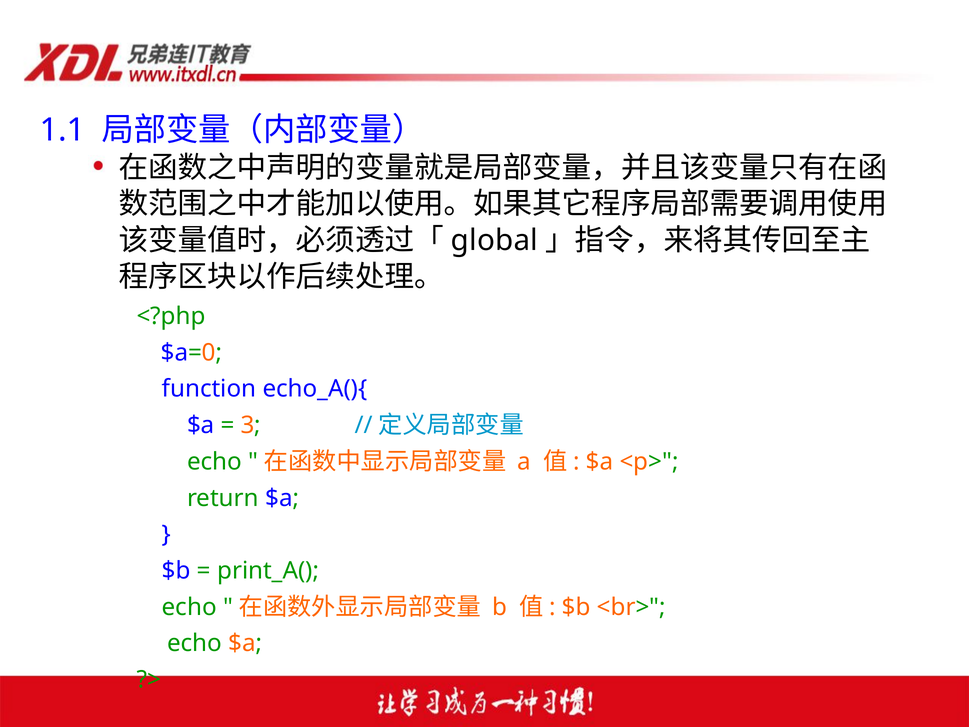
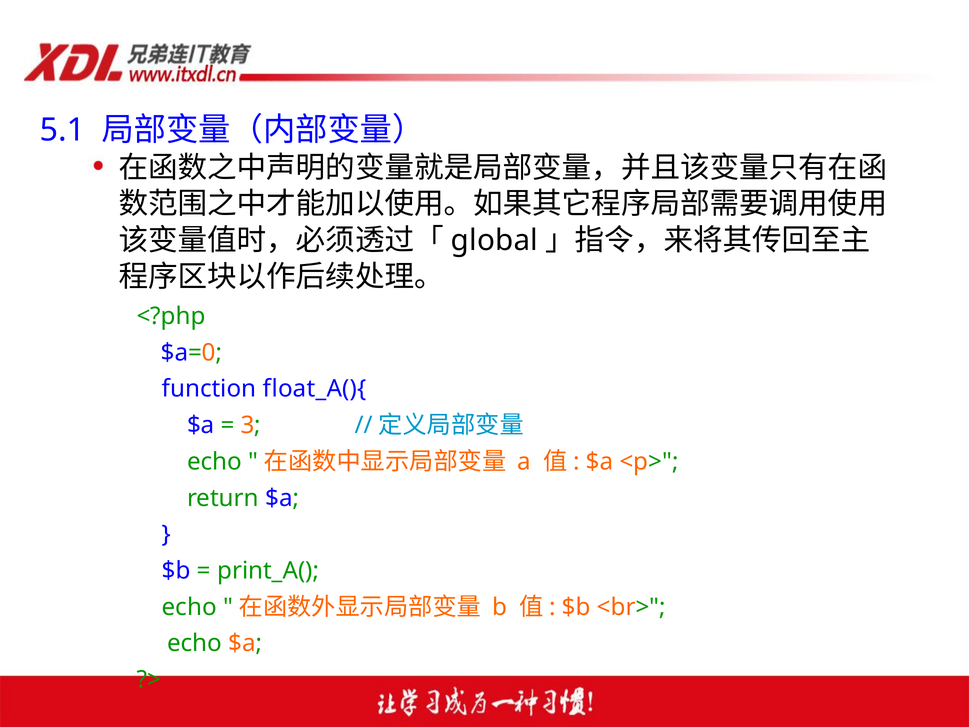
1.1: 1.1 -> 5.1
echo_A(){: echo_A(){ -> float_A(){
